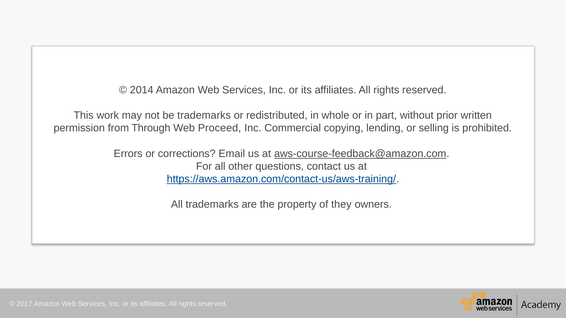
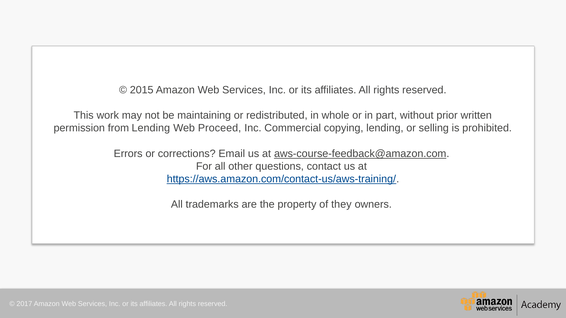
2014: 2014 -> 2015
be trademarks: trademarks -> maintaining
from Through: Through -> Lending
